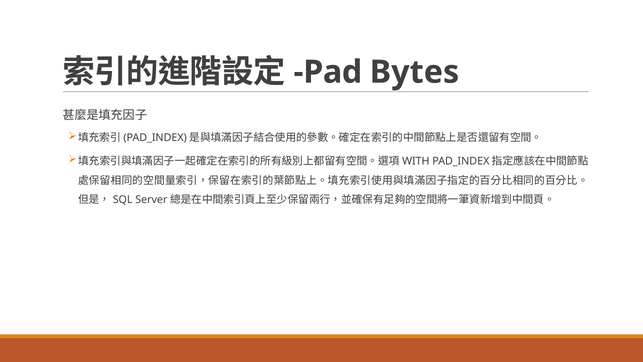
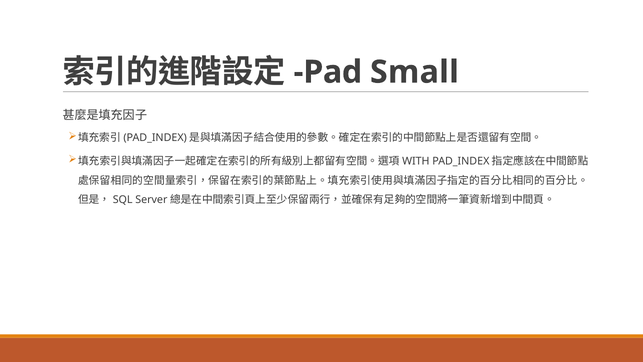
Bytes: Bytes -> Small
